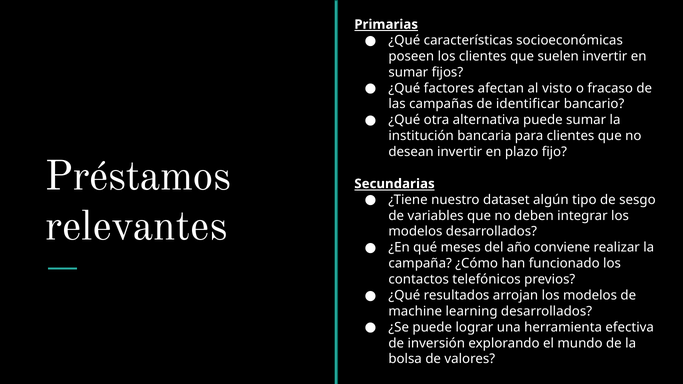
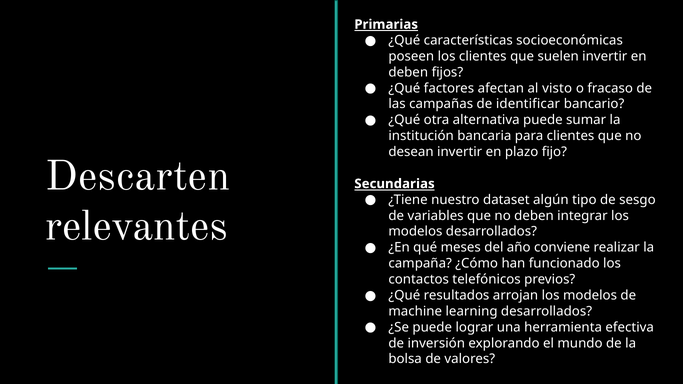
sumar at (408, 72): sumar -> deben
Préstamos: Préstamos -> Descarten
